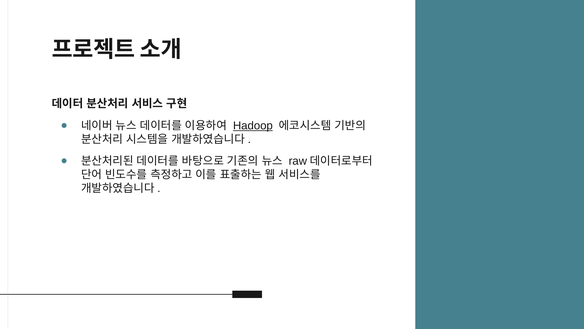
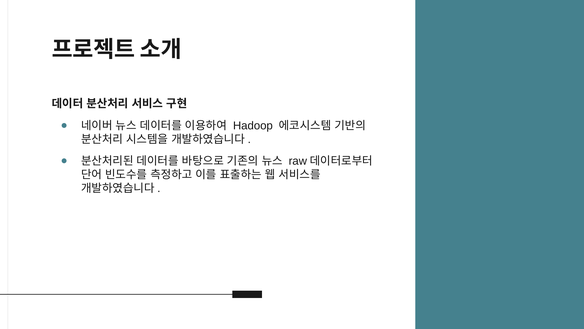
Hadoop underline: present -> none
